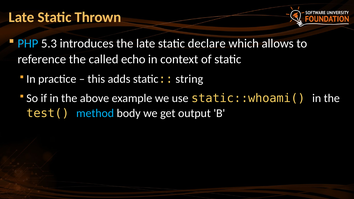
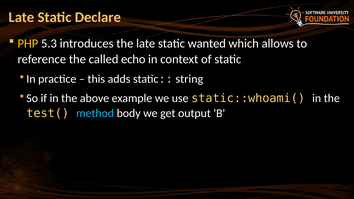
Thrown: Thrown -> Declare
PHP colour: light blue -> yellow
declare: declare -> wanted
